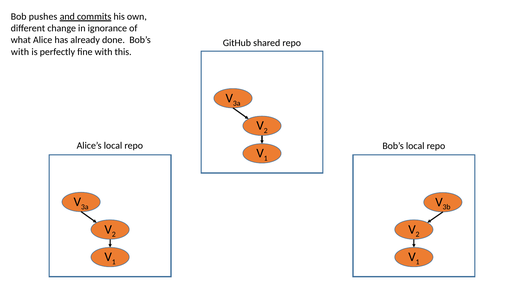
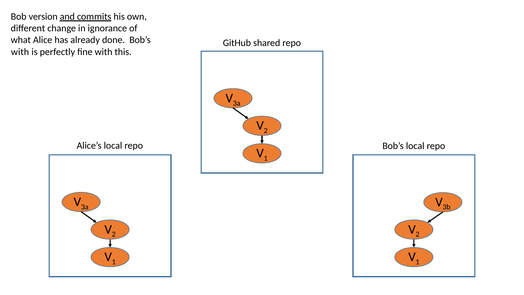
pushes: pushes -> version
